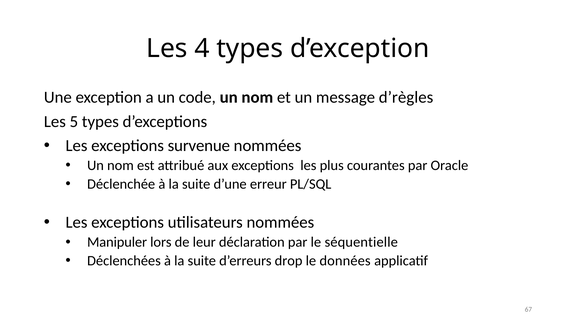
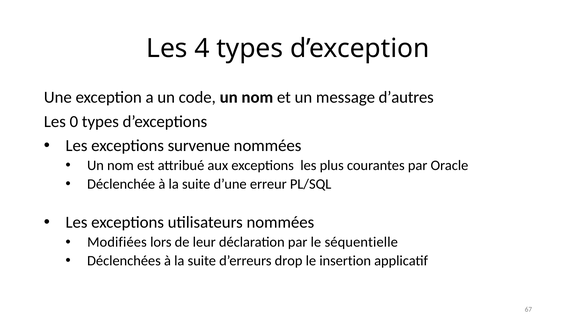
d’règles: d’règles -> d’autres
5: 5 -> 0
Manipuler: Manipuler -> Modifiées
données: données -> insertion
